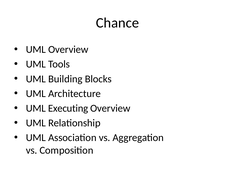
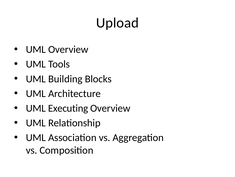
Chance: Chance -> Upload
